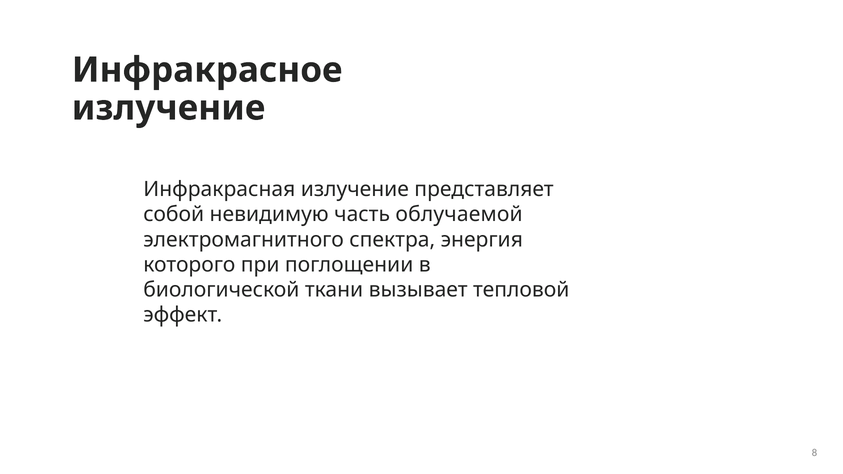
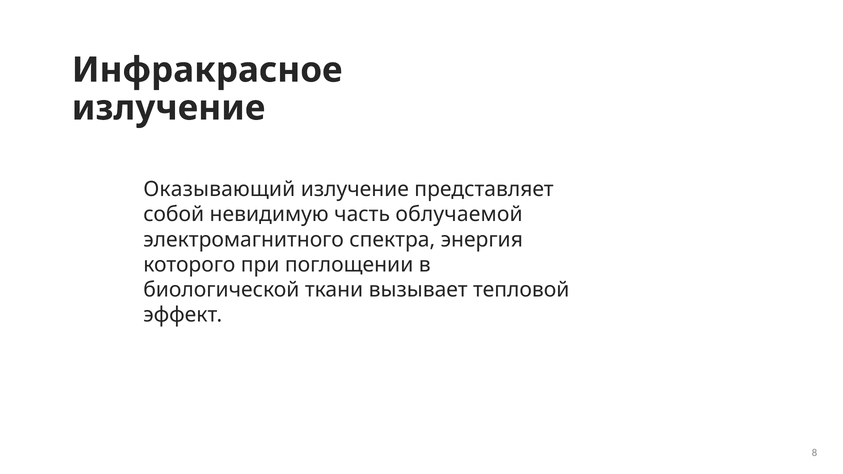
Инфракрасная: Инфракрасная -> Оказывающий
